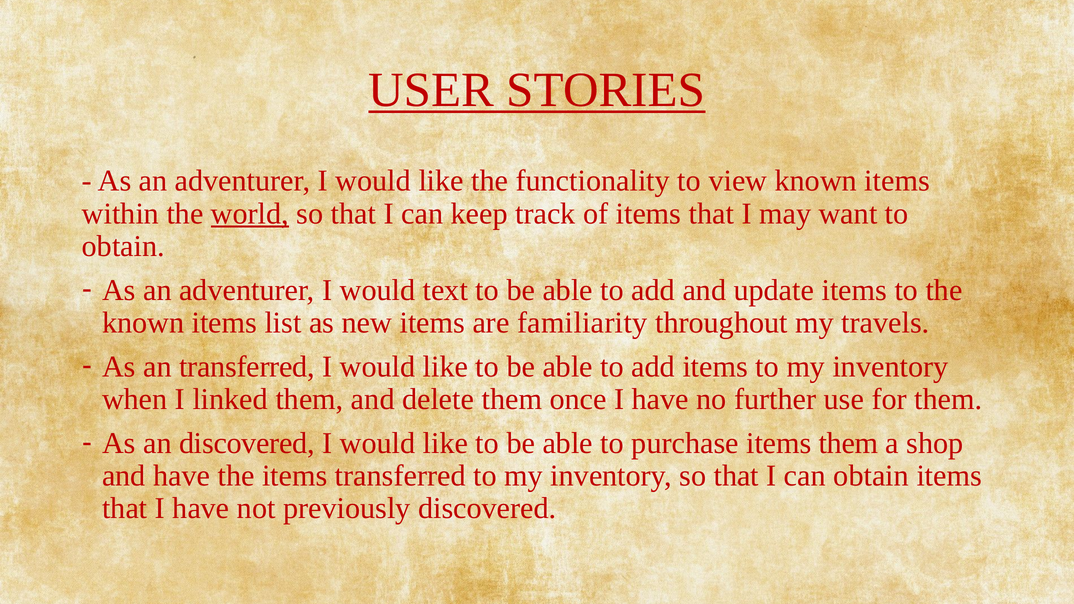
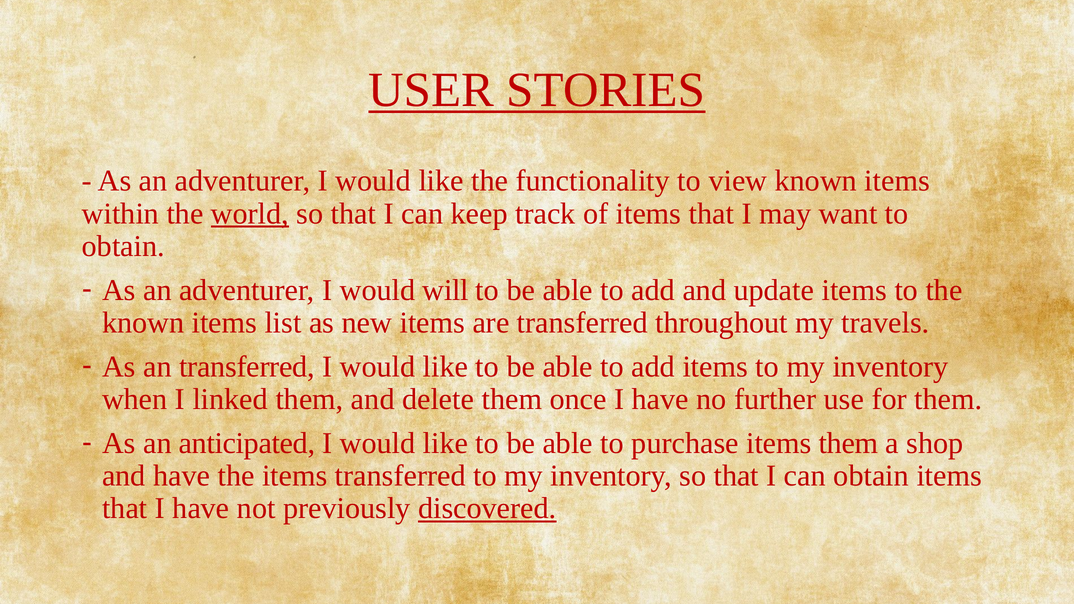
text: text -> will
are familiarity: familiarity -> transferred
an discovered: discovered -> anticipated
discovered at (487, 509) underline: none -> present
